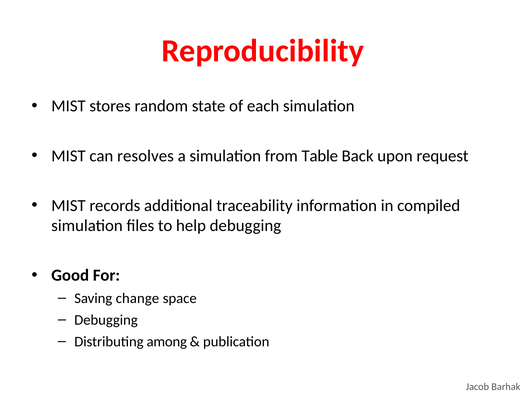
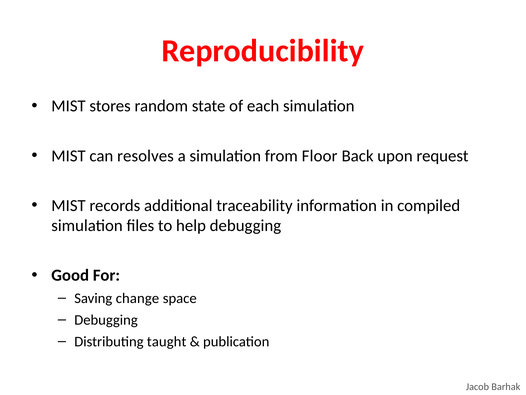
Table: Table -> Floor
among: among -> taught
